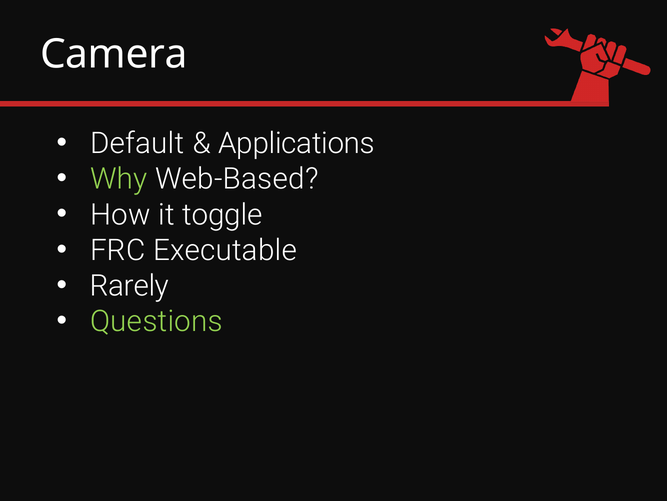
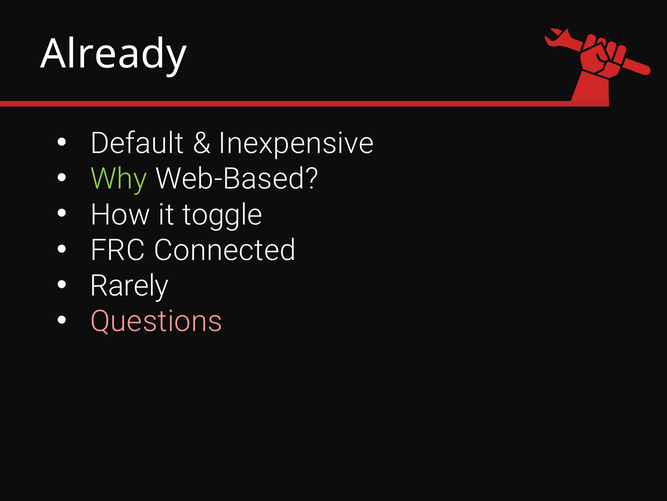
Camera: Camera -> Already
Applications: Applications -> Inexpensive
Executable: Executable -> Connected
Questions colour: light green -> pink
